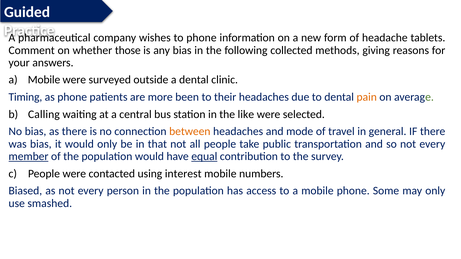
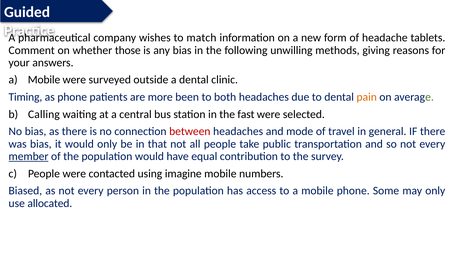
to phone: phone -> match
collected: collected -> unwilling
their: their -> both
like: like -> fast
between colour: orange -> red
equal underline: present -> none
interest: interest -> imagine
smashed: smashed -> allocated
